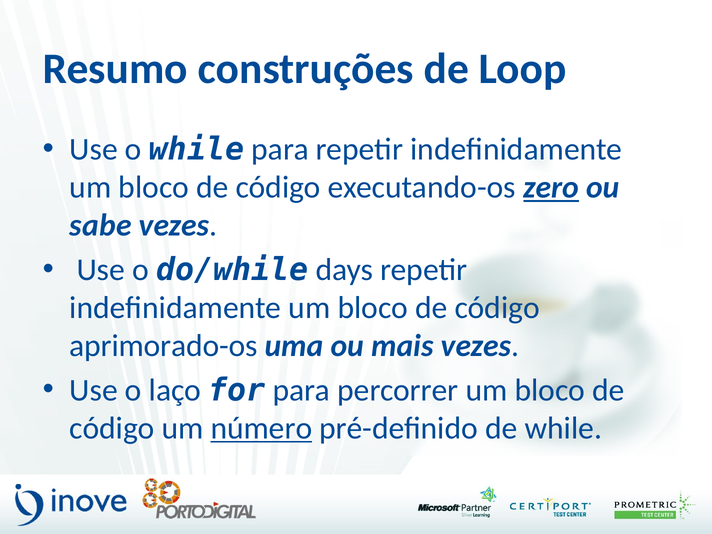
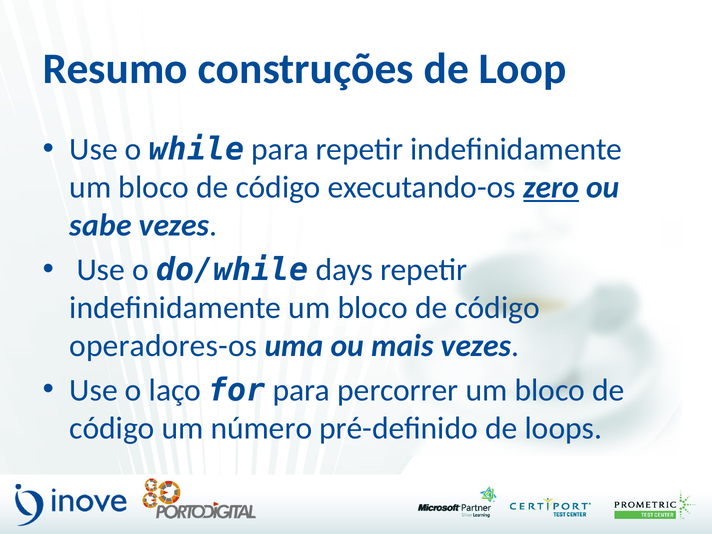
aprimorado-os: aprimorado-os -> operadores-os
número underline: present -> none
de while: while -> loops
